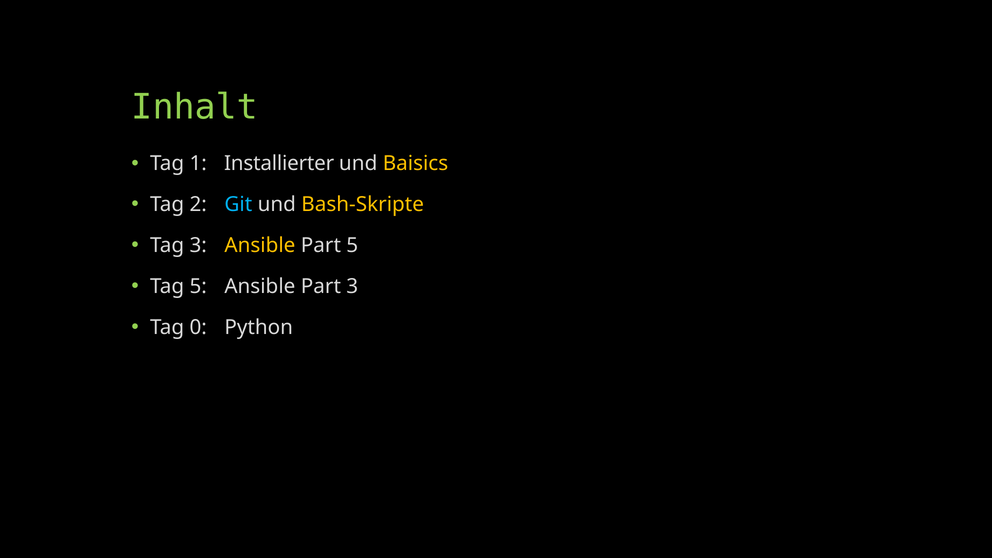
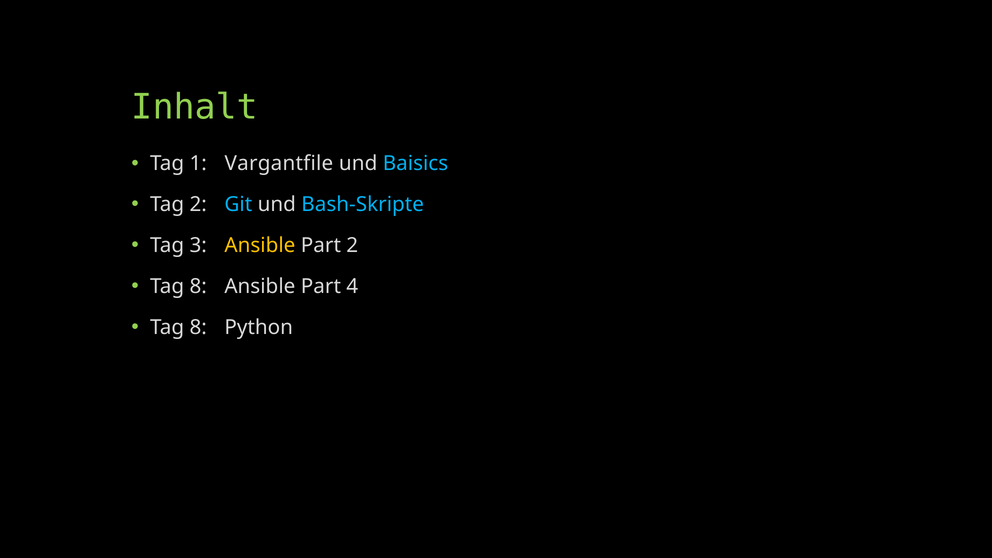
Installierter: Installierter -> Vargantfile
Baisics colour: yellow -> light blue
Bash-Skripte colour: yellow -> light blue
Part 5: 5 -> 2
5 at (198, 286): 5 -> 8
Part 3: 3 -> 4
0 at (198, 327): 0 -> 8
